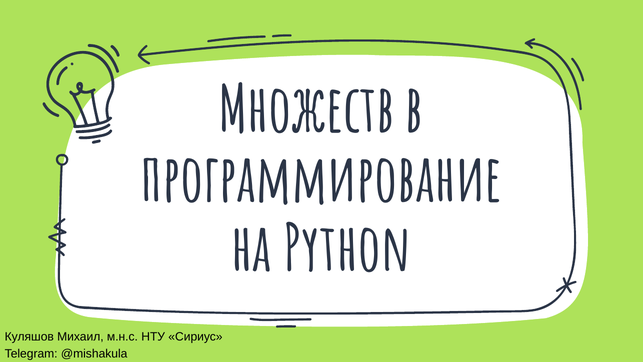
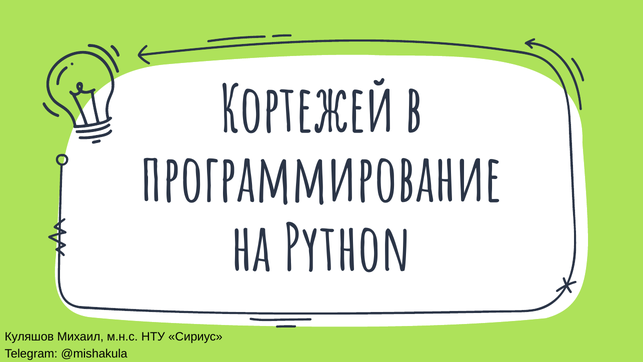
Множеств: Множеств -> Кортежей
